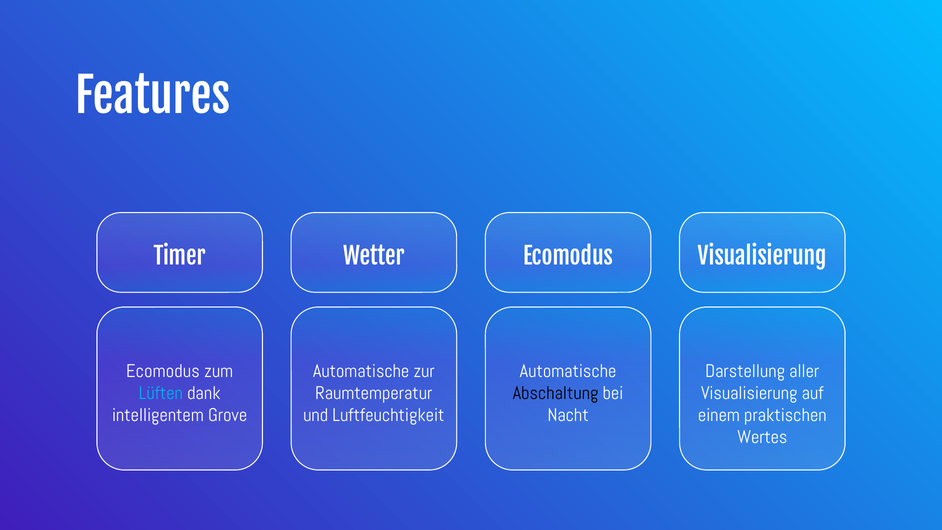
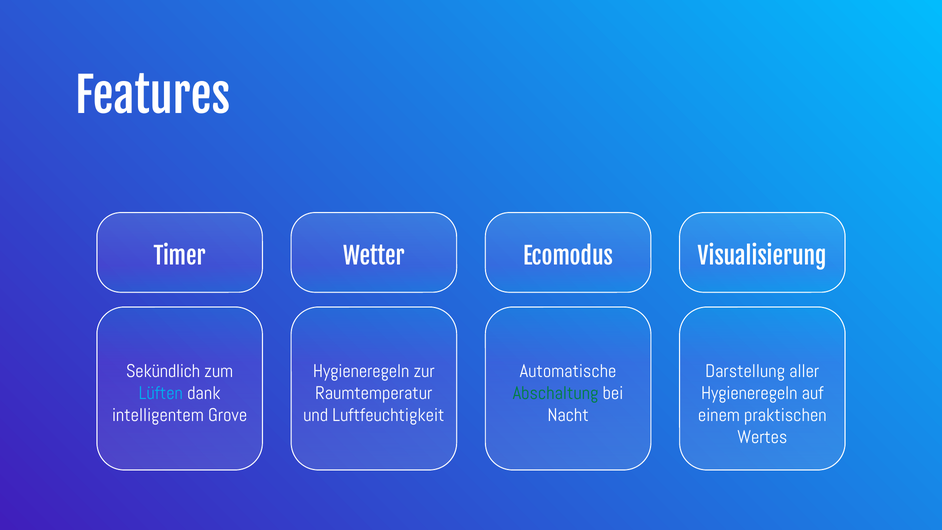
Ecomodus at (163, 371): Ecomodus -> Sekündlich
Automatische at (361, 371): Automatische -> Hygieneregeln
Abschaltung colour: black -> green
Visualisierung at (749, 393): Visualisierung -> Hygieneregeln
